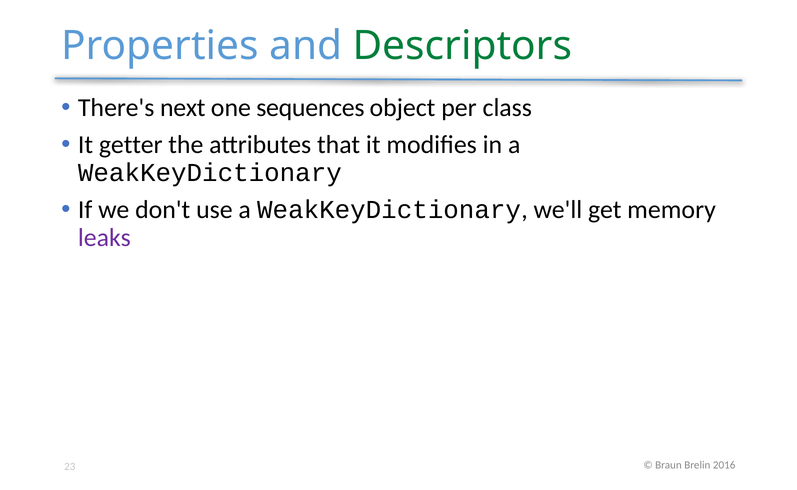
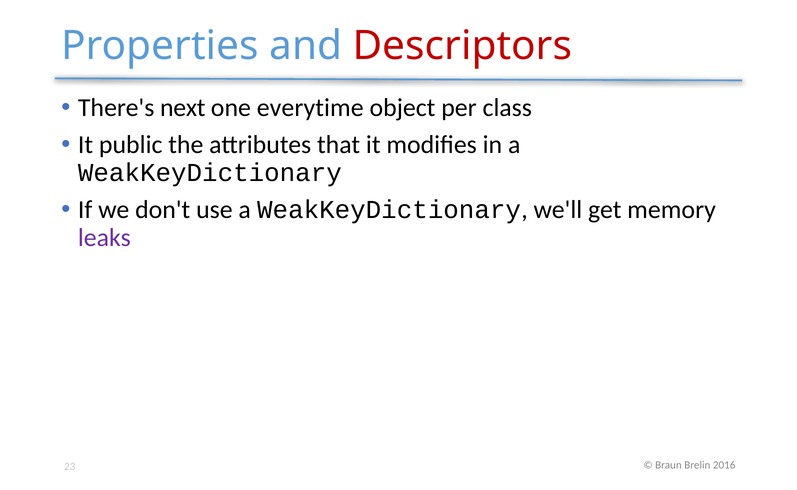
Descriptors colour: green -> red
sequences: sequences -> everytime
getter: getter -> public
